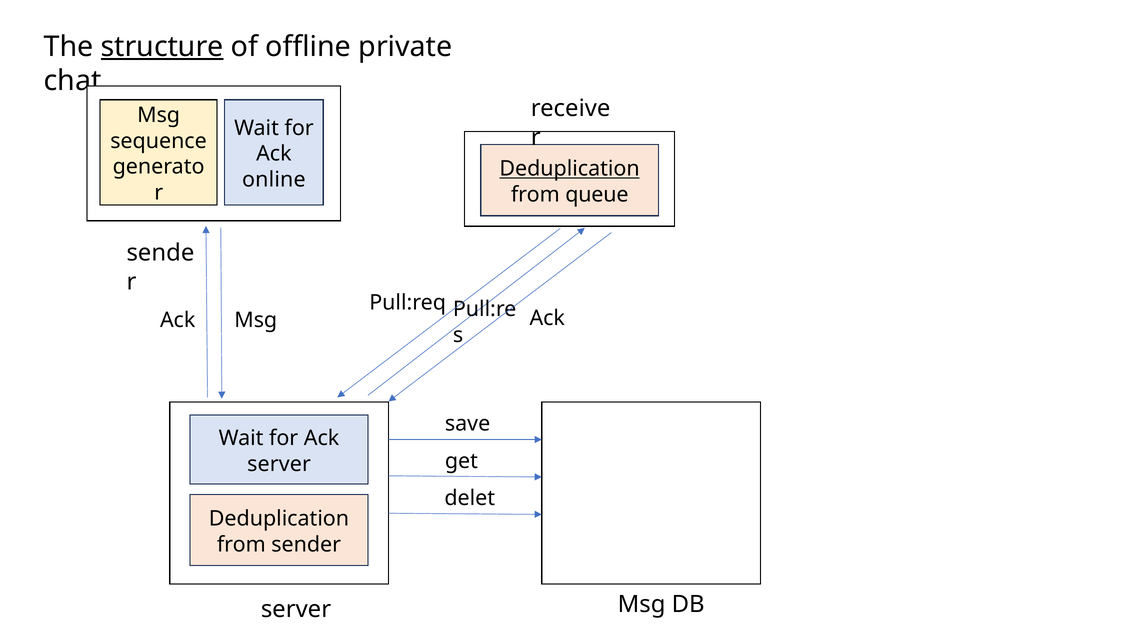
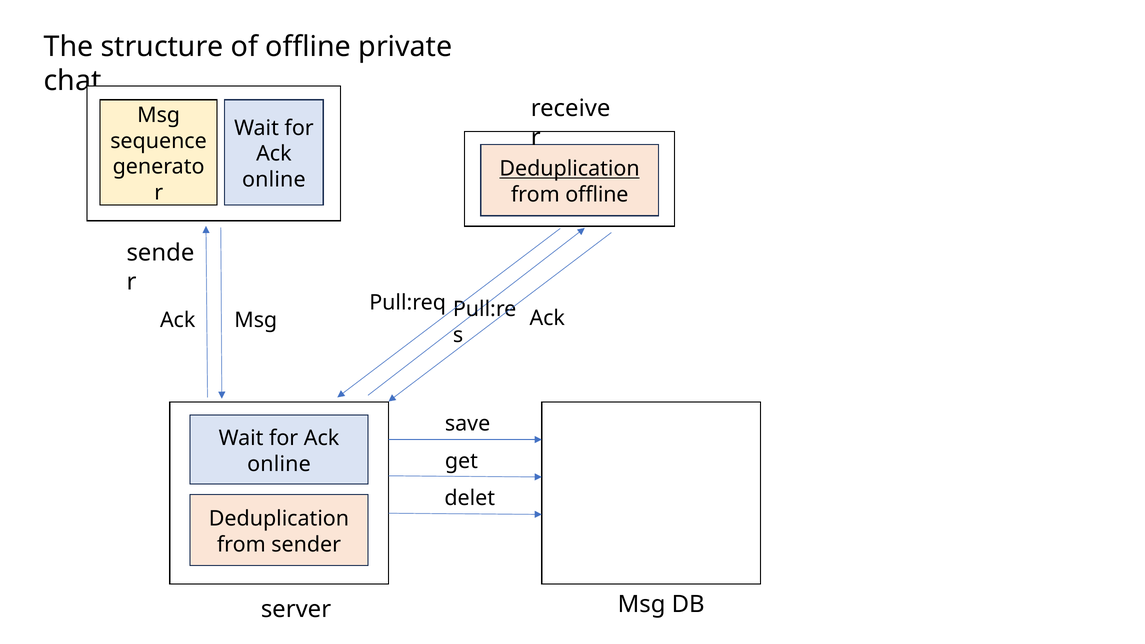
structure underline: present -> none
from queue: queue -> offline
server at (279, 464): server -> online
